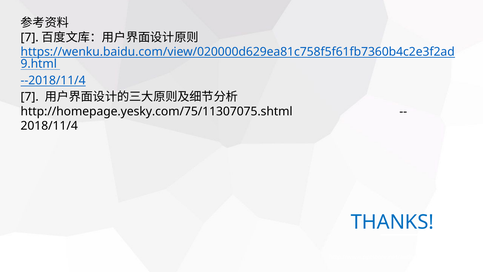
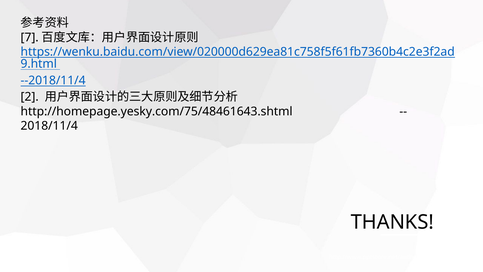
7 at (30, 97): 7 -> 2
http://homepage.yesky.com/75/11307075.shtml: http://homepage.yesky.com/75/11307075.shtml -> http://homepage.yesky.com/75/48461643.shtml
THANKS colour: blue -> black
